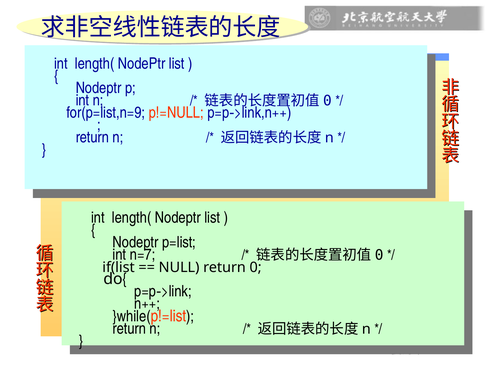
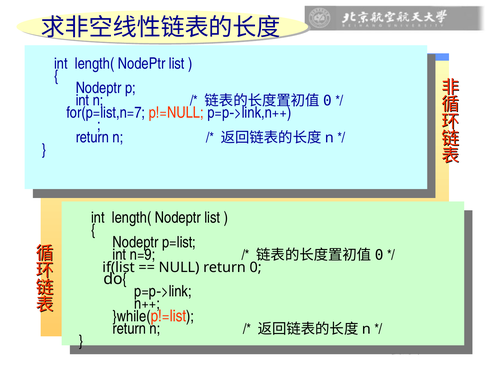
for(p=list,n=9: for(p=list,n=9 -> for(p=list,n=7
n=7: n=7 -> n=9
